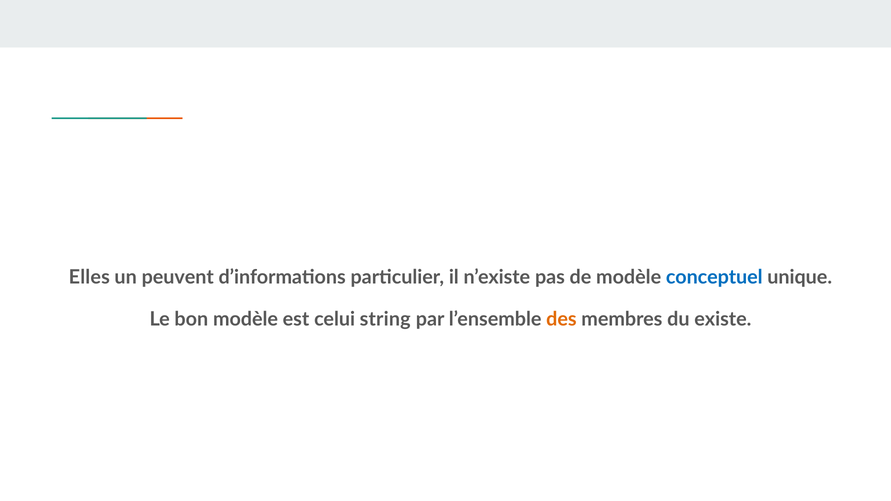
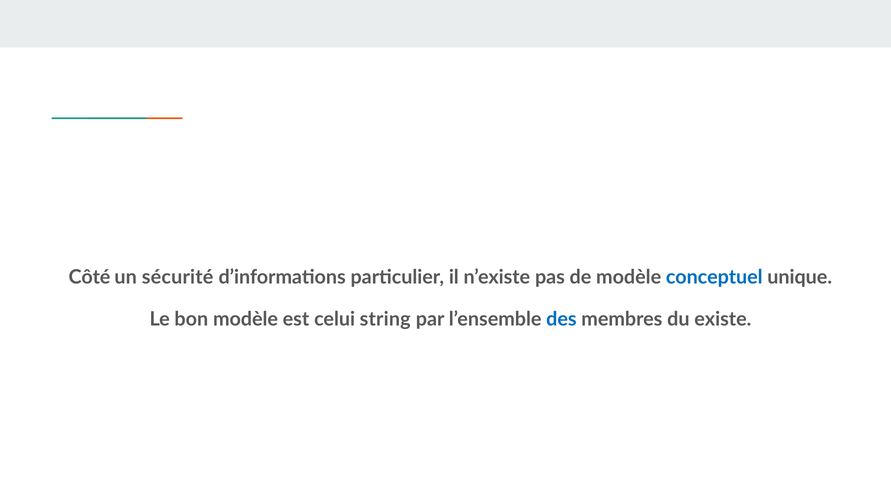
Elles: Elles -> Côté
peuvent: peuvent -> sécurité
des colour: orange -> blue
